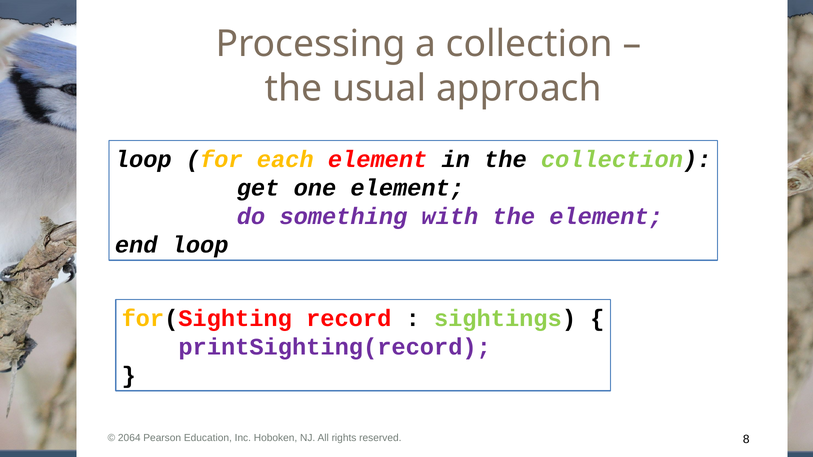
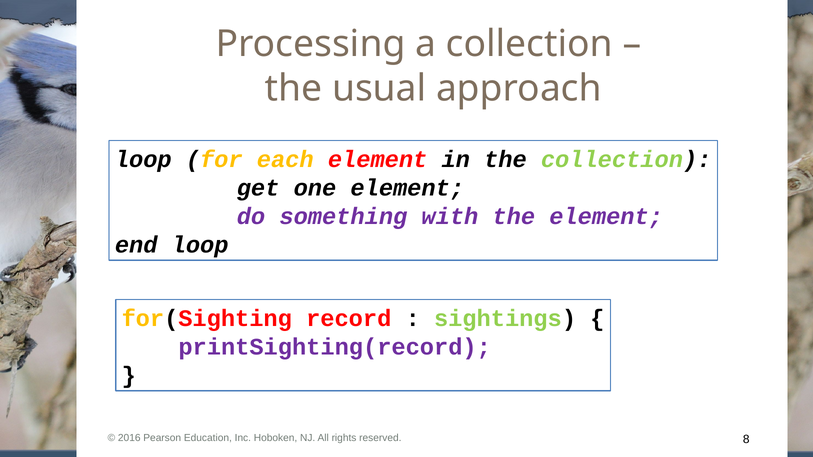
2064: 2064 -> 2016
